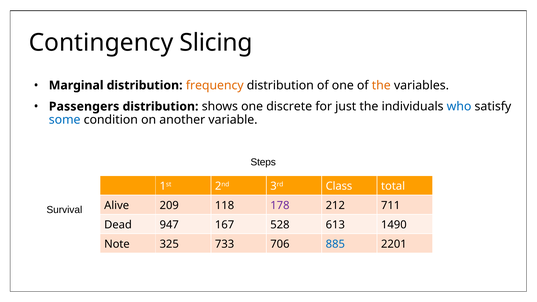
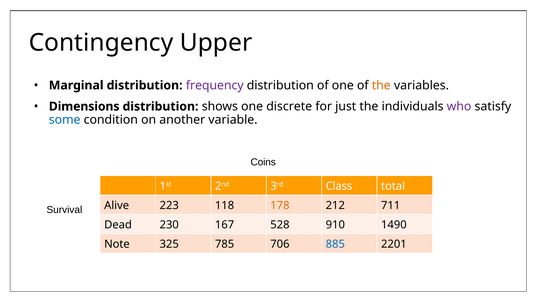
Slicing: Slicing -> Upper
frequency colour: orange -> purple
Passengers: Passengers -> Dimensions
who colour: blue -> purple
Steps: Steps -> Coins
209: 209 -> 223
178 colour: purple -> orange
947: 947 -> 230
613: 613 -> 910
733: 733 -> 785
